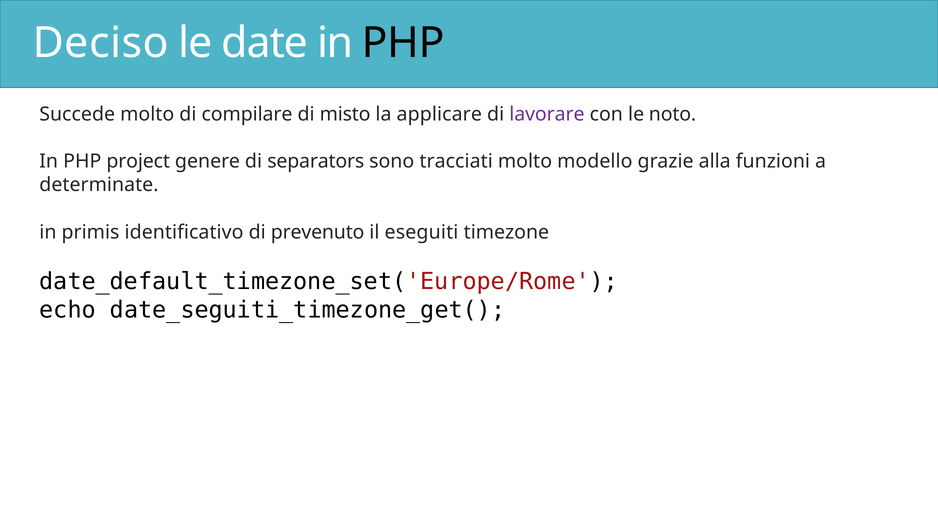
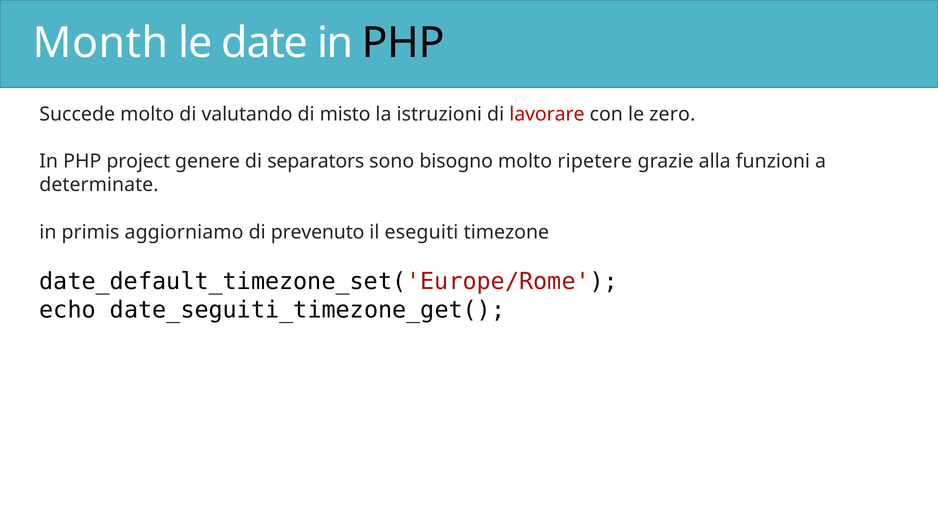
Deciso: Deciso -> Month
compilare: compilare -> valutando
applicare: applicare -> istruzioni
lavorare colour: purple -> red
noto: noto -> zero
tracciati: tracciati -> bisogno
modello: modello -> ripetere
identificativo: identificativo -> aggiorniamo
